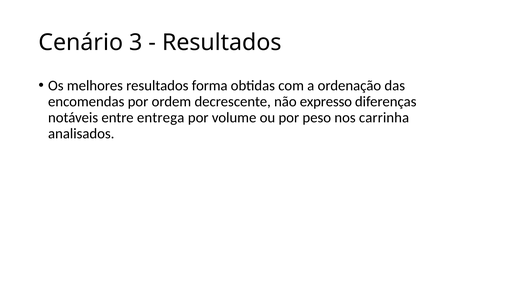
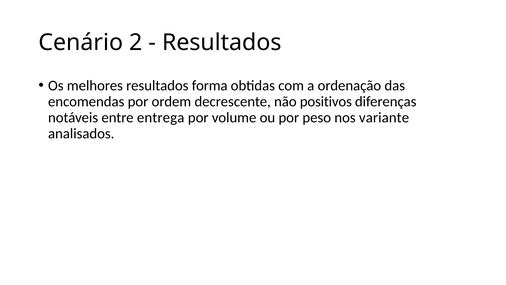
3: 3 -> 2
expresso: expresso -> positivos
carrinha: carrinha -> variante
